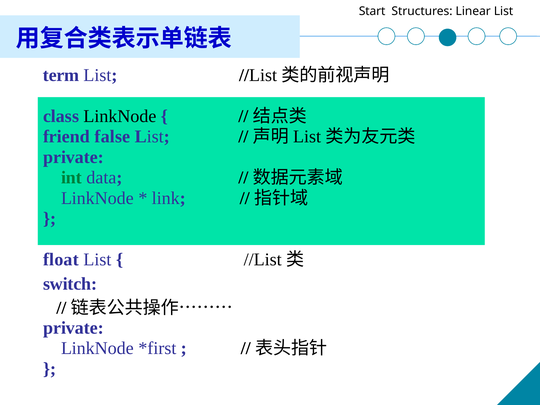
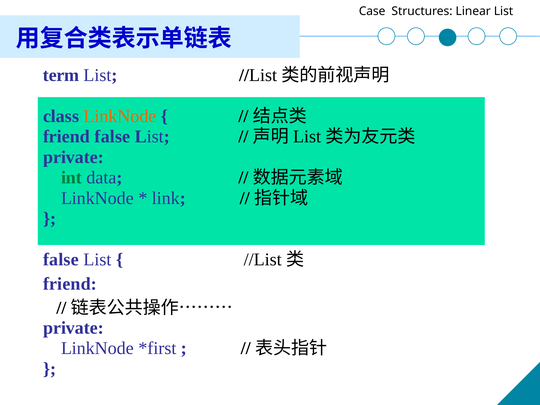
Start: Start -> Case
LinkNode at (120, 116) colour: black -> orange
float at (61, 260): float -> false
switch at (70, 284): switch -> friend
